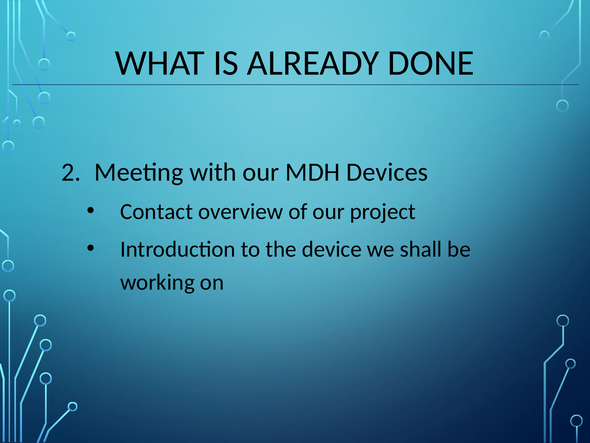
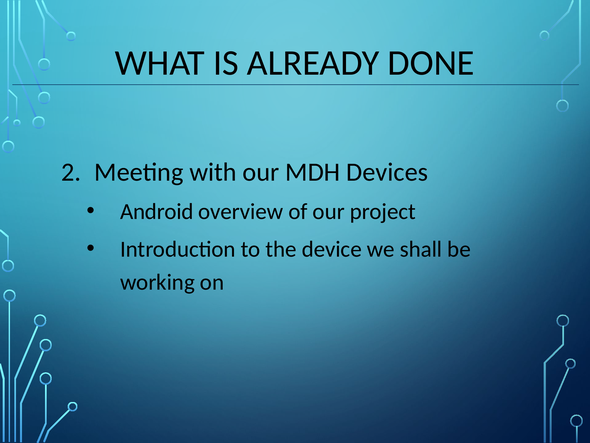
Contact: Contact -> Android
